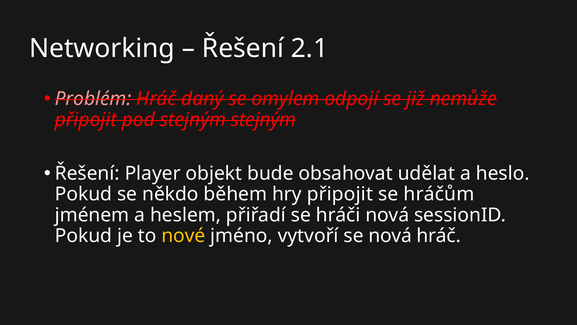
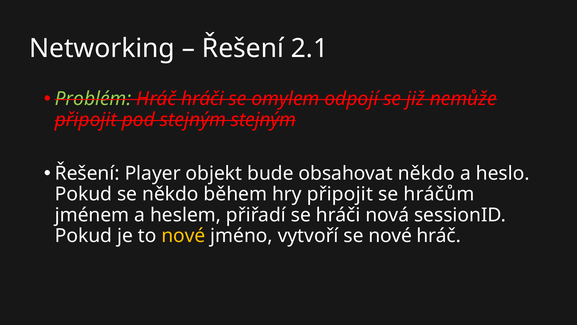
Problém colour: pink -> light green
Hráč daný: daný -> hráči
obsahovat udělat: udělat -> někdo
se nová: nová -> nové
